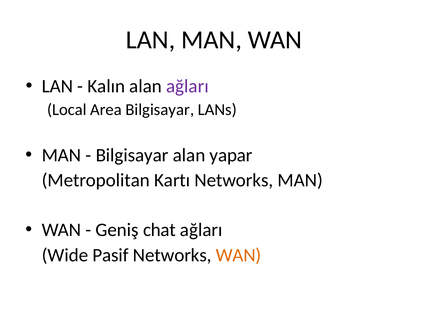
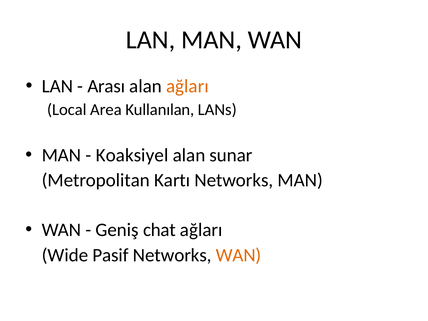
Kalın: Kalın -> Arası
ağları at (187, 86) colour: purple -> orange
Area Bilgisayar: Bilgisayar -> Kullanılan
Bilgisayar at (132, 155): Bilgisayar -> Koaksiyel
yapar: yapar -> sunar
